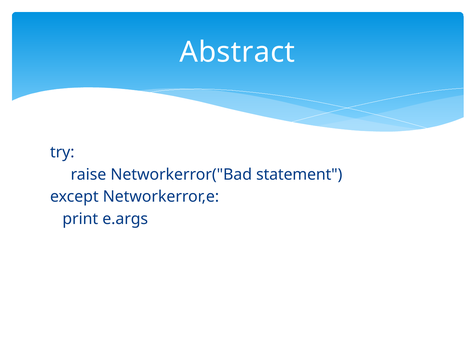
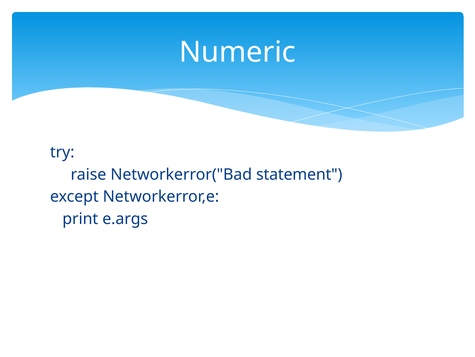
Abstract: Abstract -> Numeric
